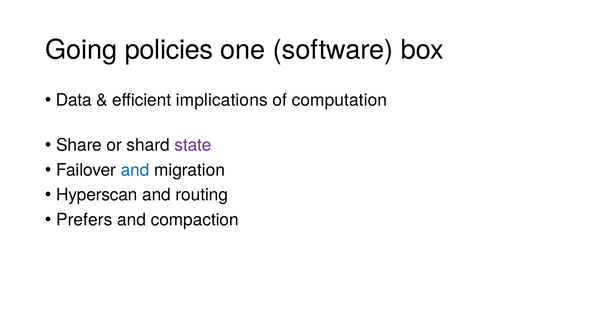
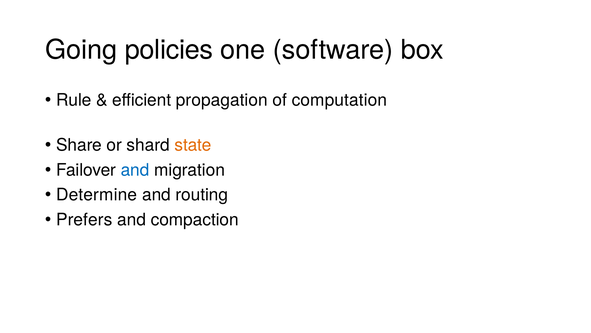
Data: Data -> Rule
implications: implications -> propagation
state colour: purple -> orange
Hyperscan: Hyperscan -> Determine
